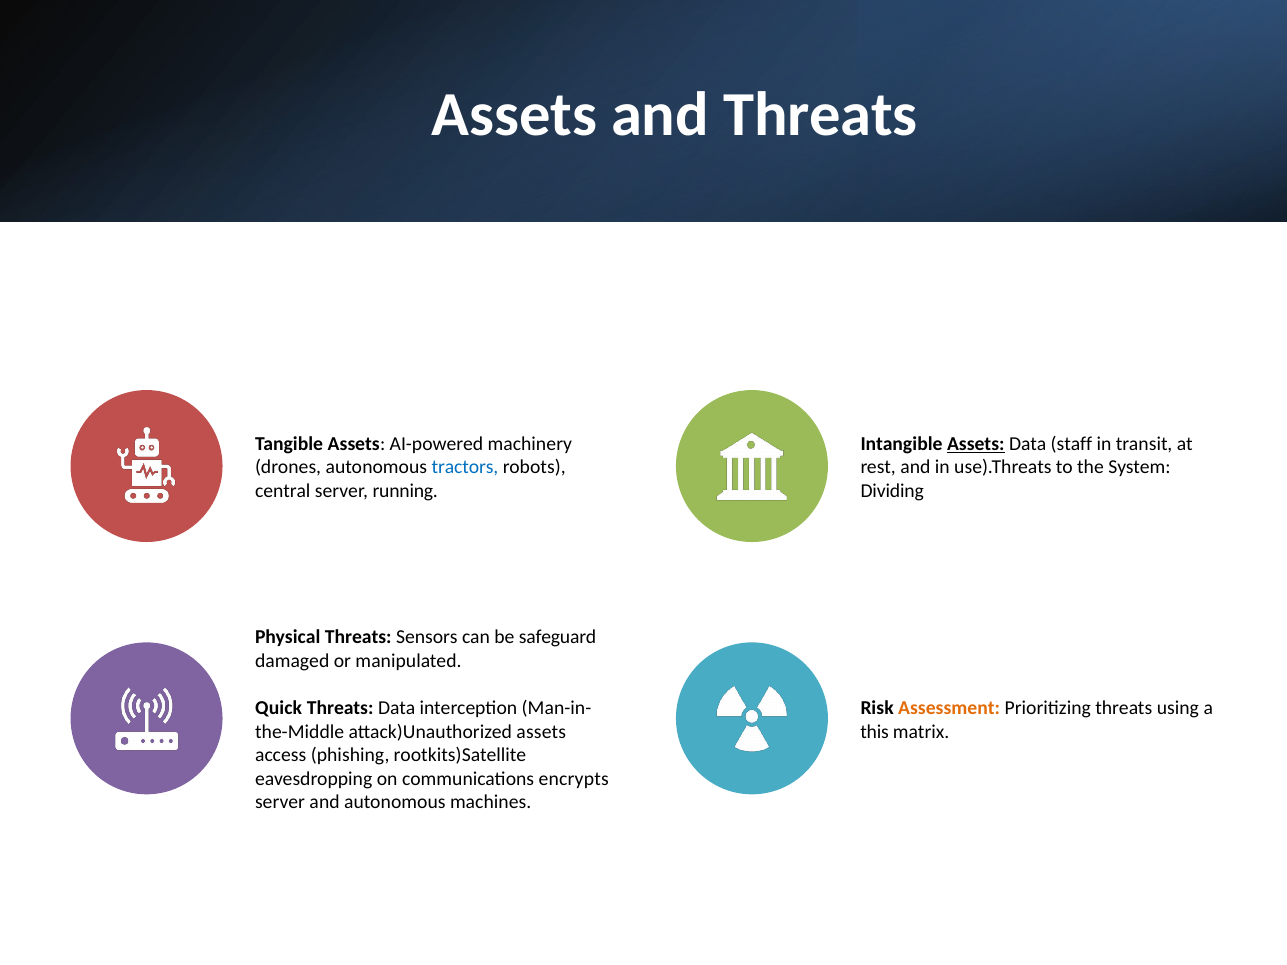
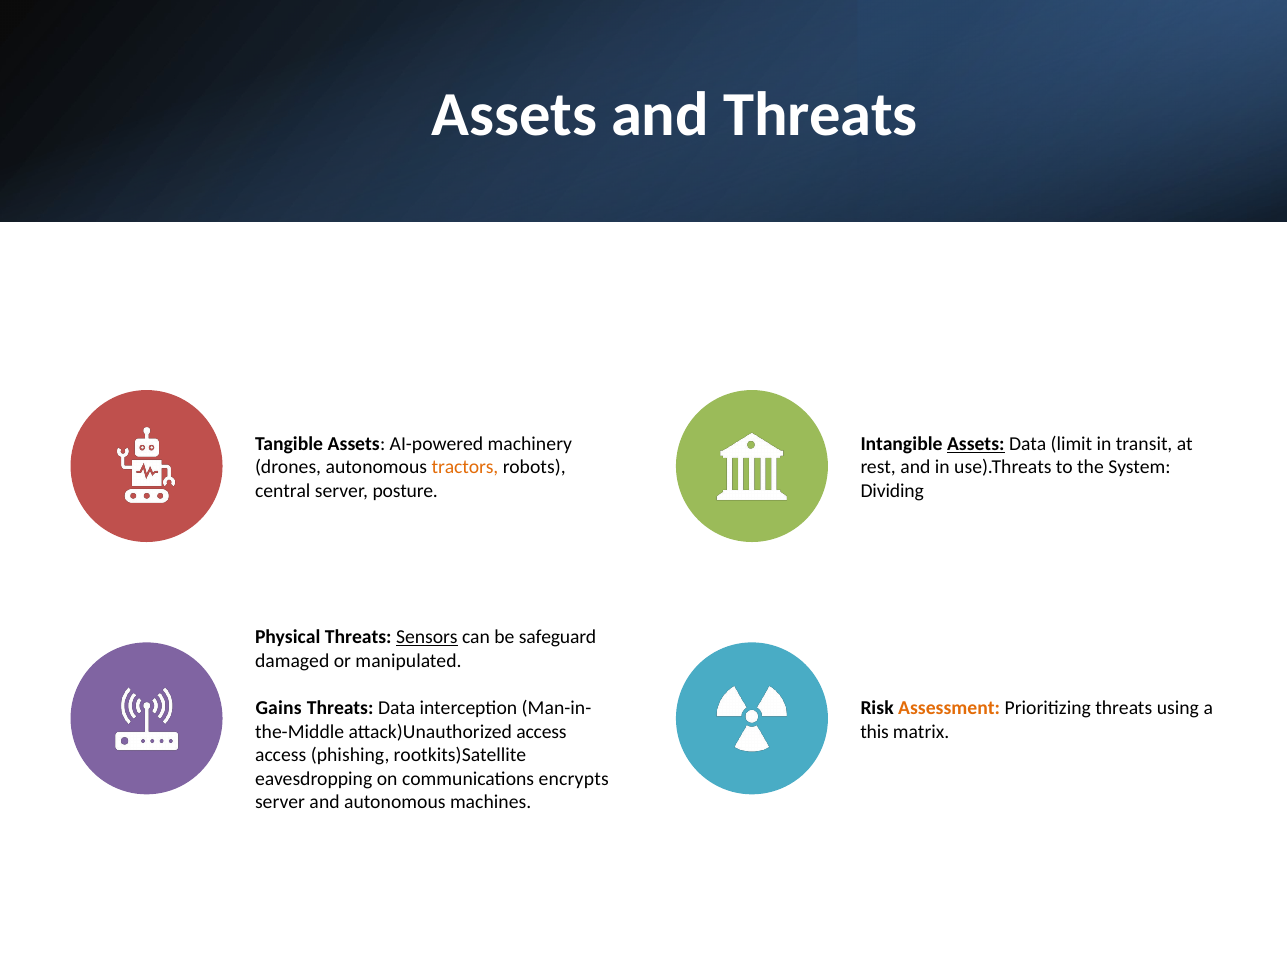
staff: staff -> limit
tractors colour: blue -> orange
running: running -> posture
Sensors underline: none -> present
Quick: Quick -> Gains
attack)Unauthorized assets: assets -> access
